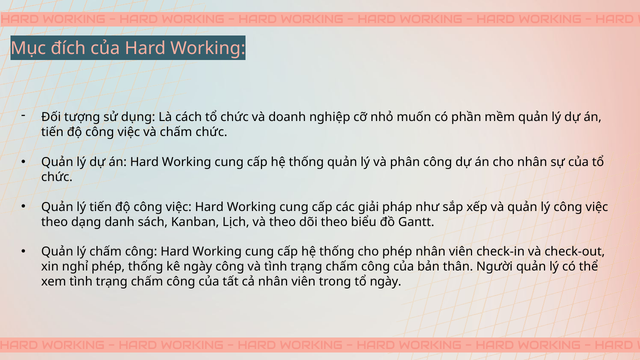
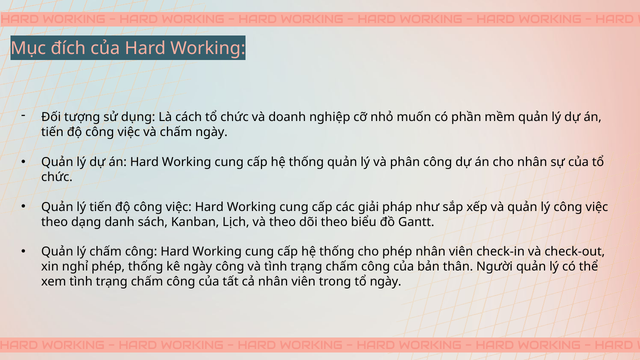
chấm chức: chức -> ngày
